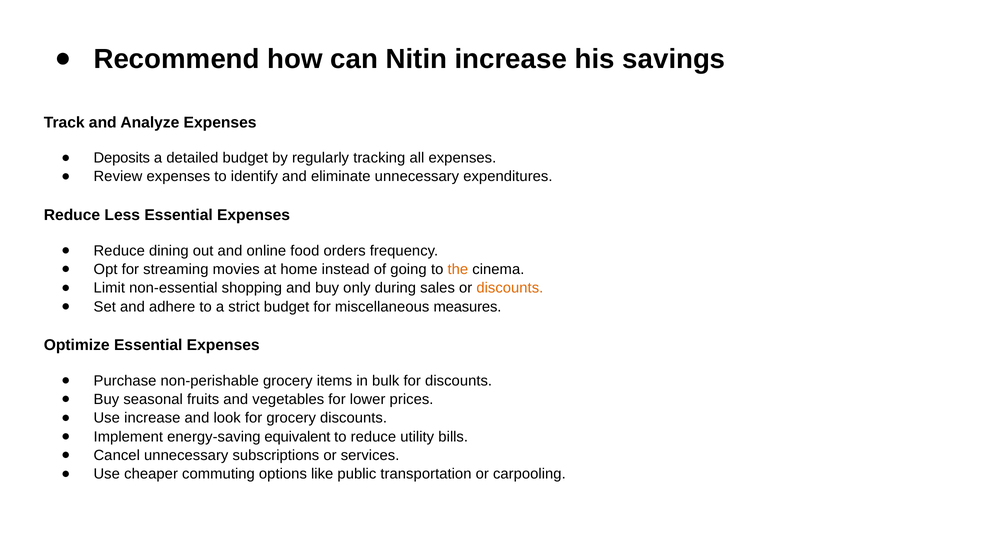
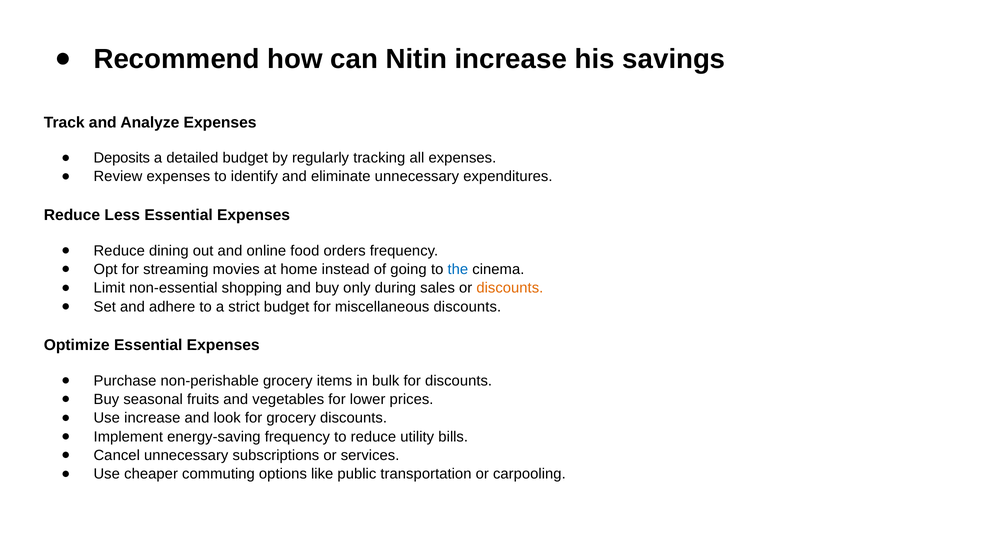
the colour: orange -> blue
miscellaneous measures: measures -> discounts
energy-saving equivalent: equivalent -> frequency
